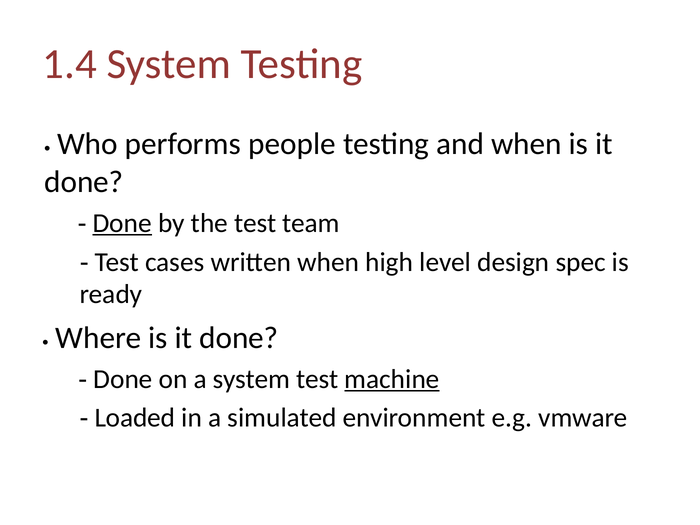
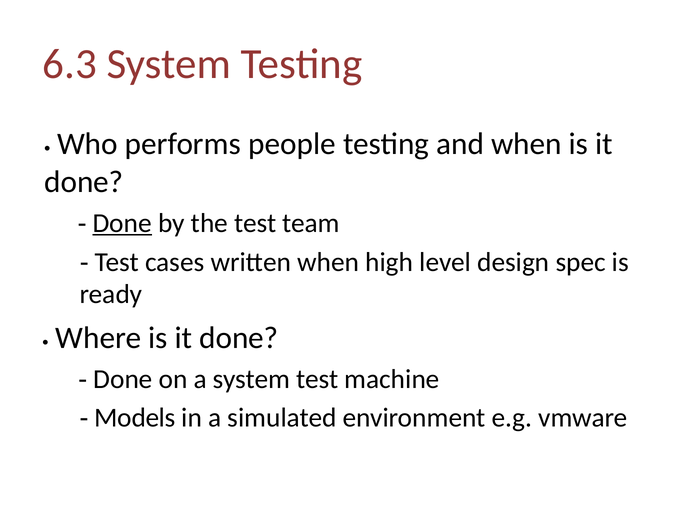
1.4: 1.4 -> 6.3
machine underline: present -> none
Loaded: Loaded -> Models
